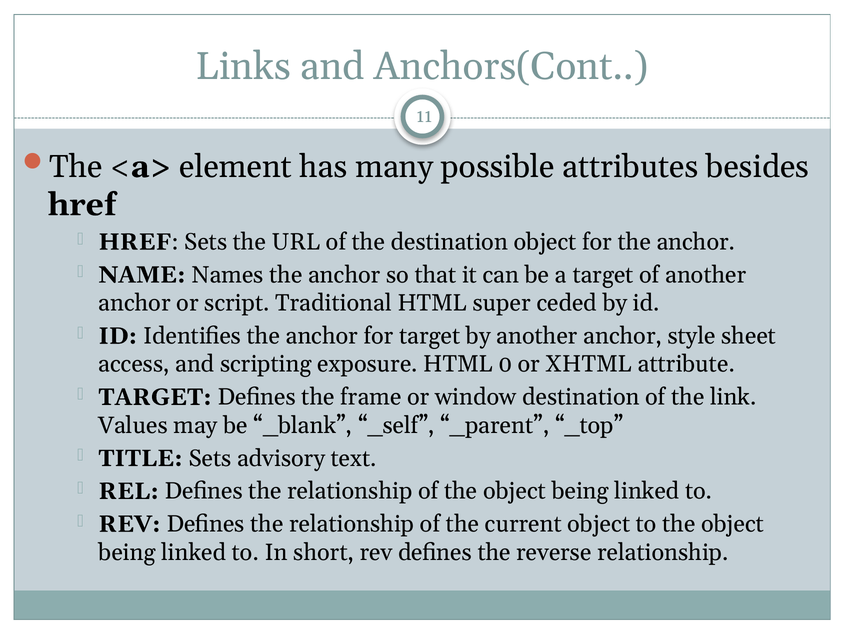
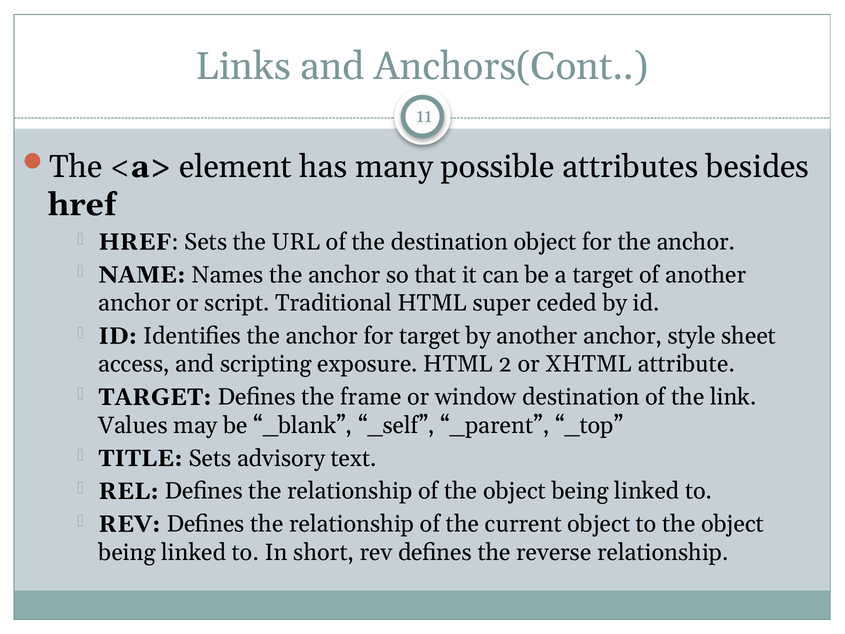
0: 0 -> 2
